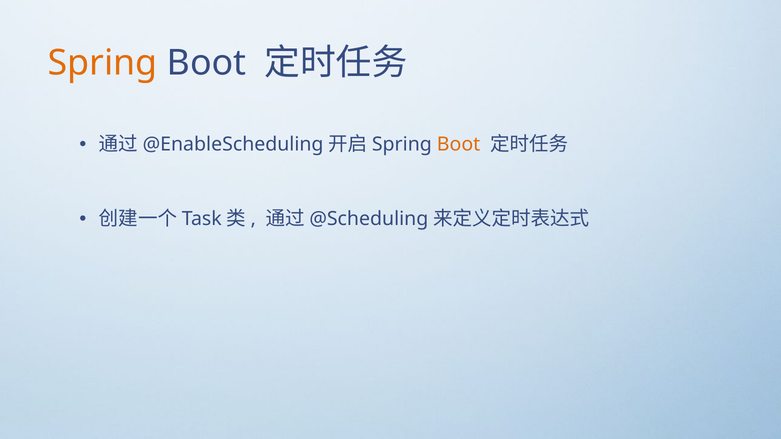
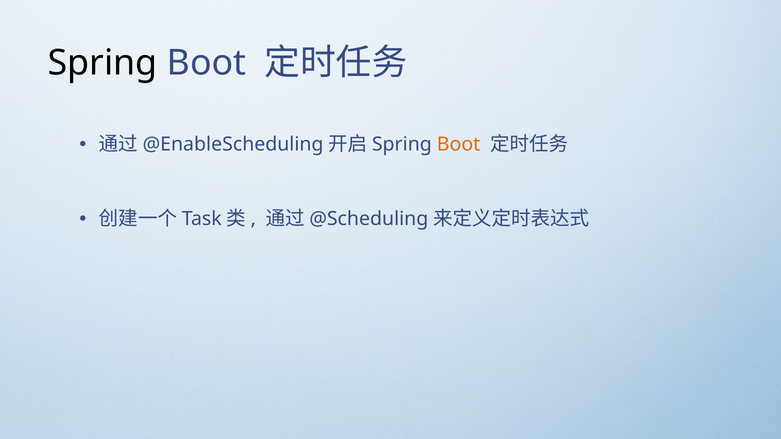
Spring at (103, 63) colour: orange -> black
